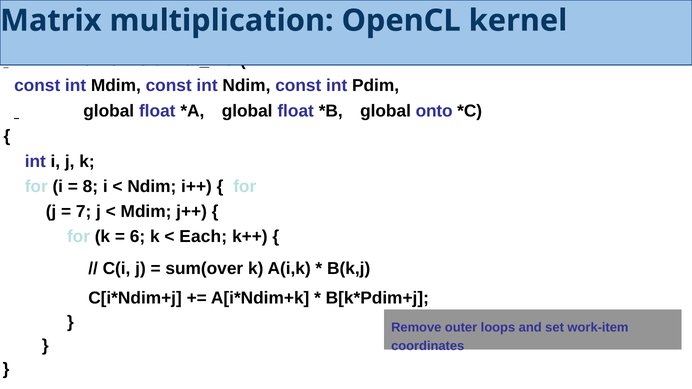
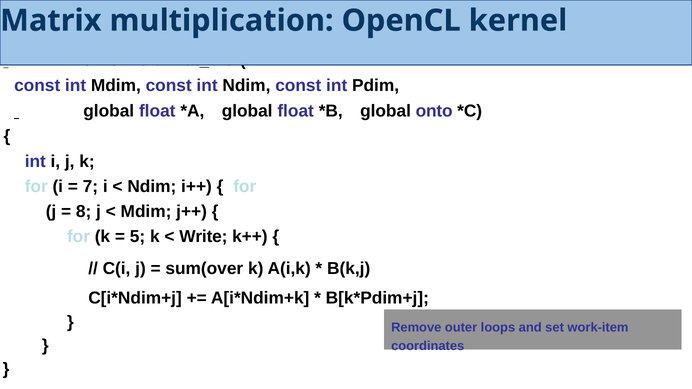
8: 8 -> 7
7: 7 -> 8
6: 6 -> 5
Each: Each -> Write
